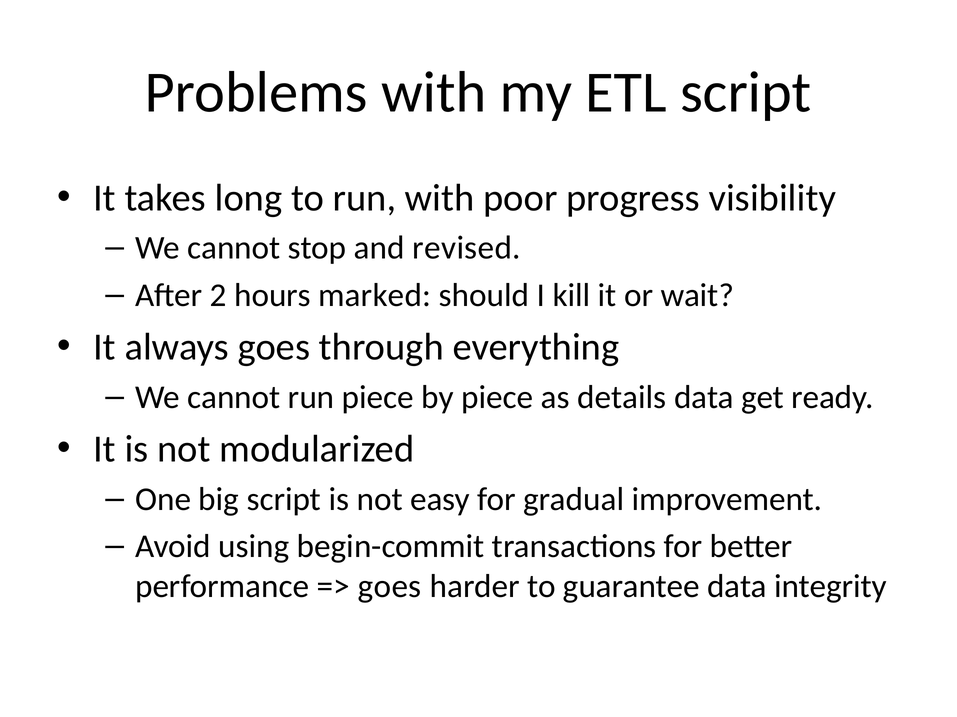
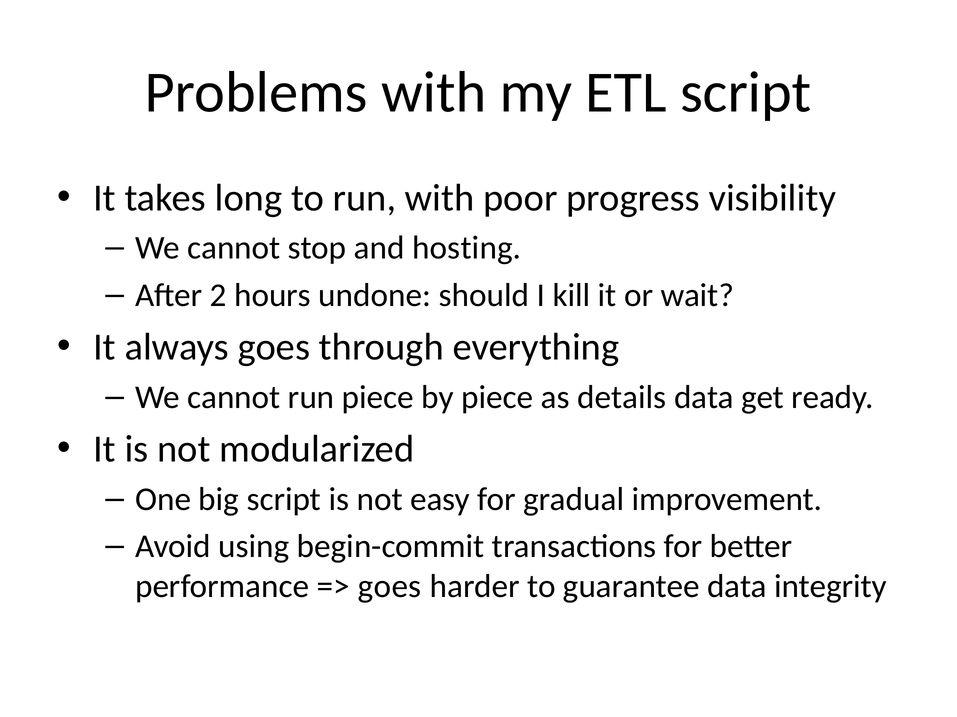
revised: revised -> hosting
marked: marked -> undone
